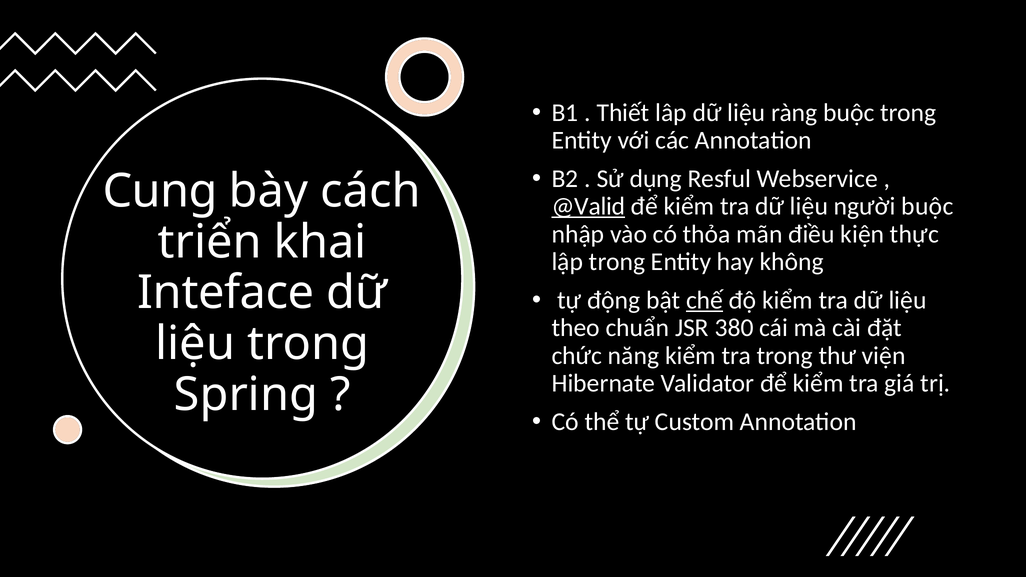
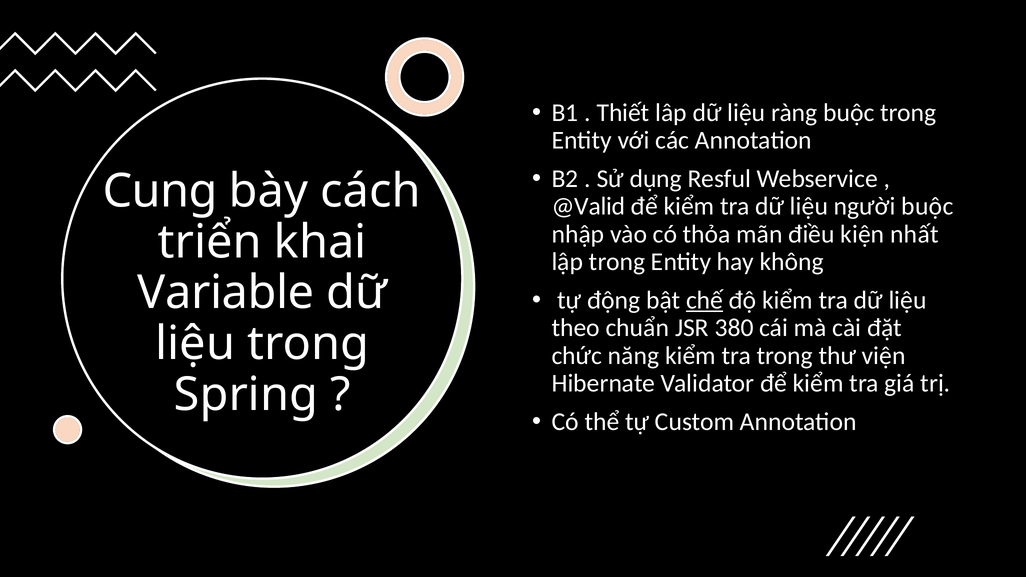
@Valid underline: present -> none
thực: thực -> nhất
Inteface: Inteface -> Variable
